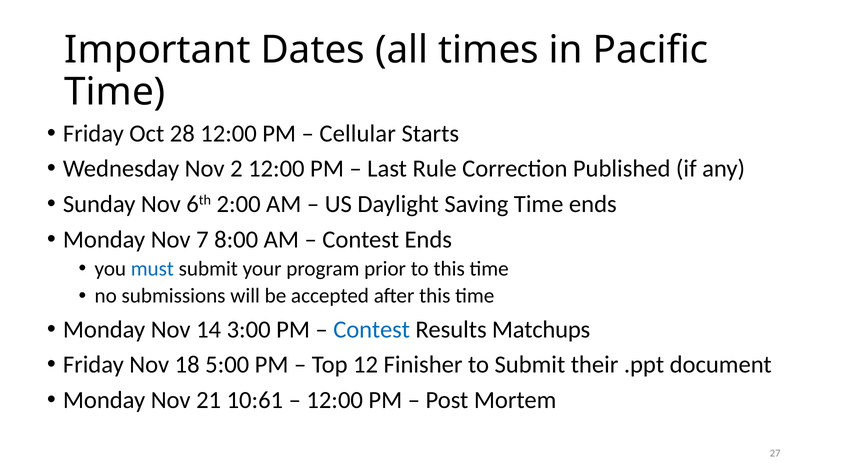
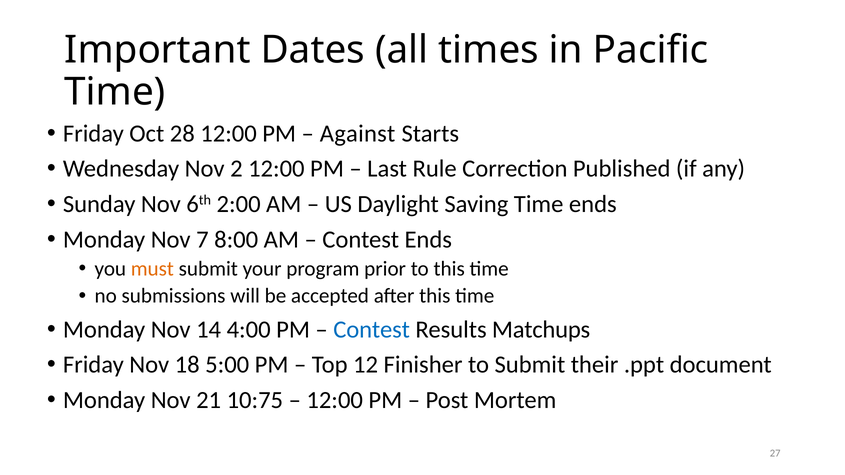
Cellular: Cellular -> Against
must colour: blue -> orange
3:00: 3:00 -> 4:00
10:61: 10:61 -> 10:75
